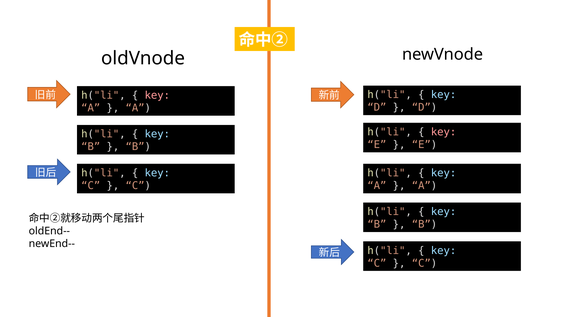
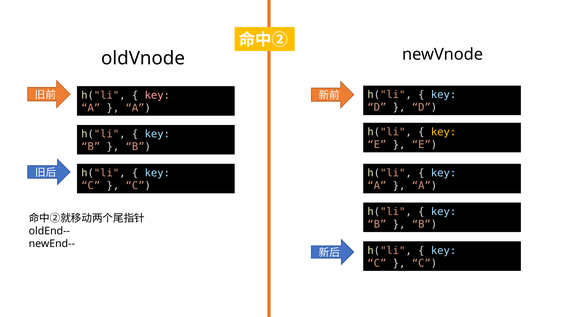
key at (444, 132) colour: pink -> yellow
